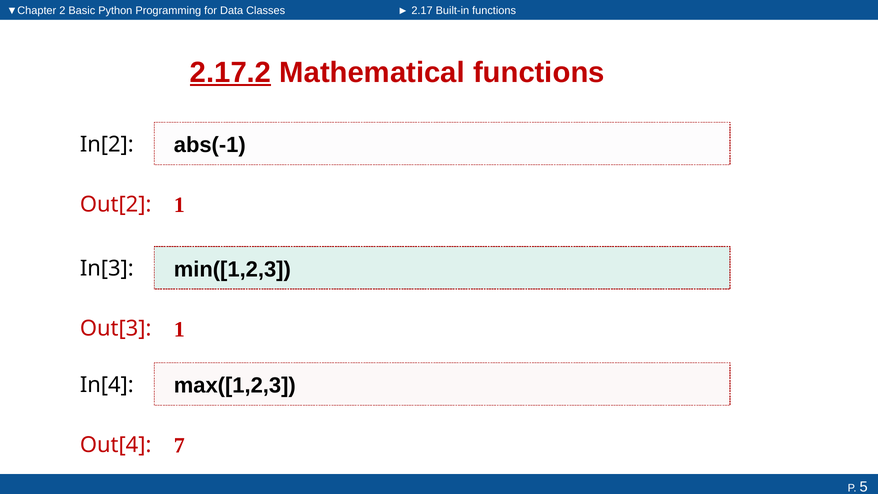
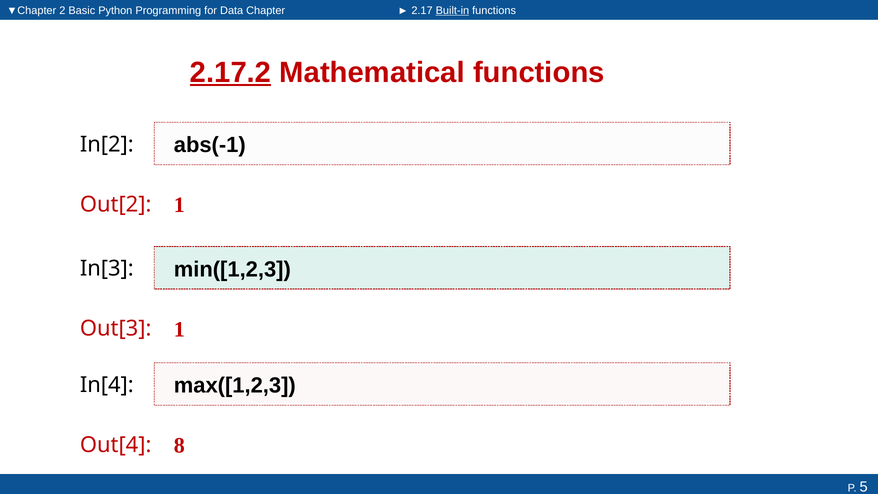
Classes: Classes -> Chapter
Built-in underline: none -> present
7: 7 -> 8
